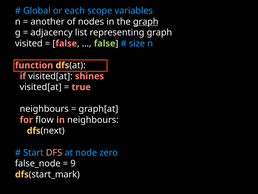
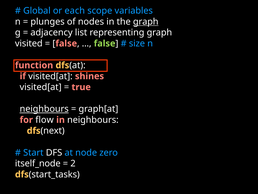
another: another -> plunges
neighbours at (44, 109) underline: none -> present
DFS at (54, 152) colour: pink -> white
false_node: false_node -> itself_node
9: 9 -> 2
start_mark: start_mark -> start_tasks
